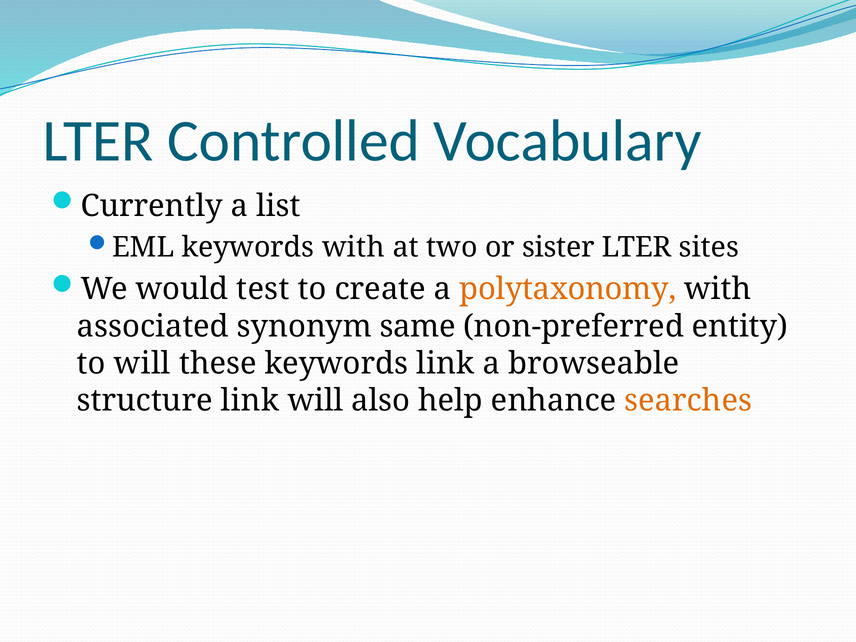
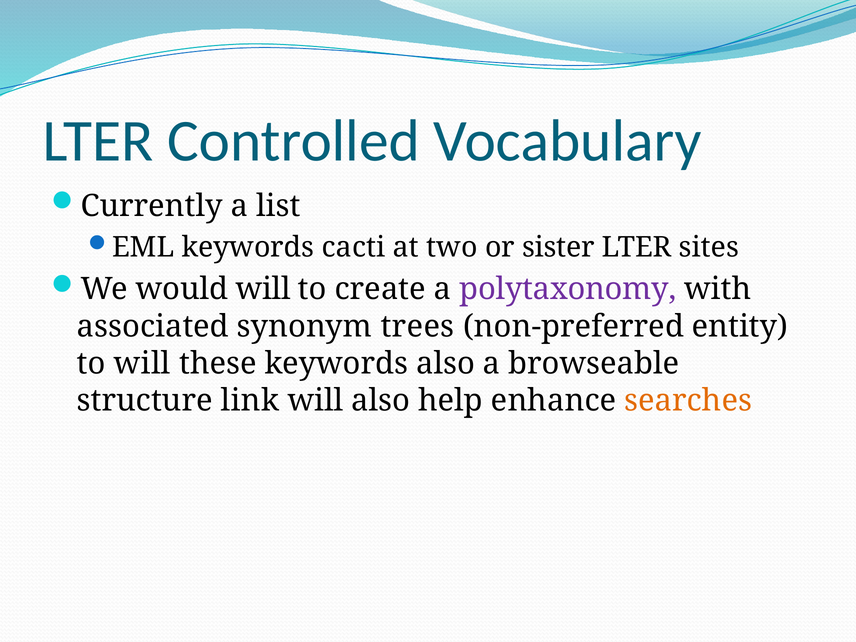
keywords with: with -> cacti
would test: test -> will
polytaxonomy colour: orange -> purple
same: same -> trees
keywords link: link -> also
